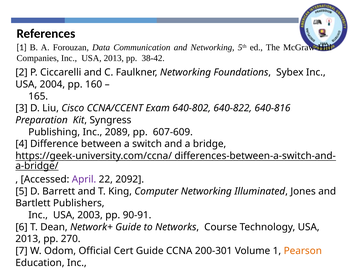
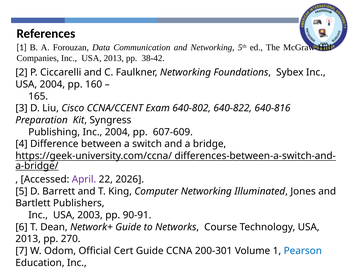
Inc 2089: 2089 -> 2004
2092: 2092 -> 2026
Pearson colour: orange -> blue
